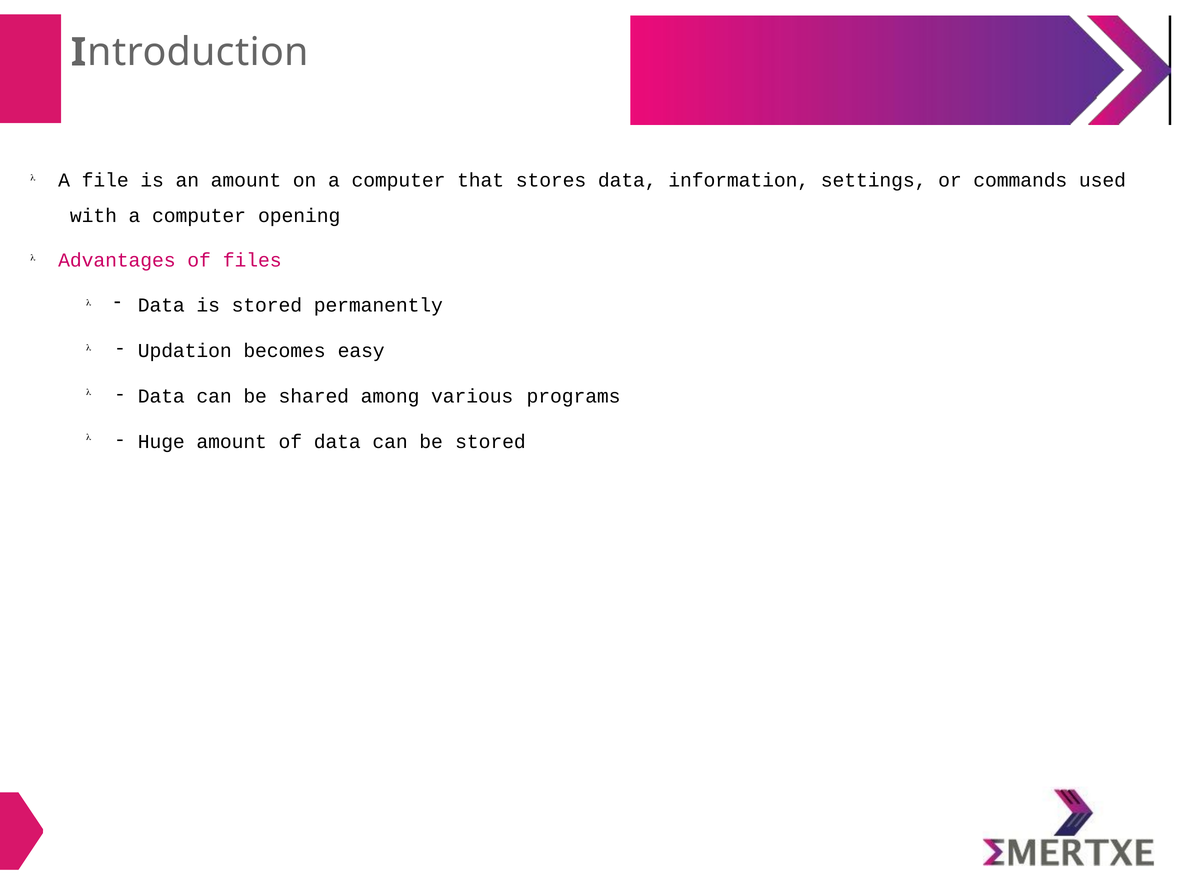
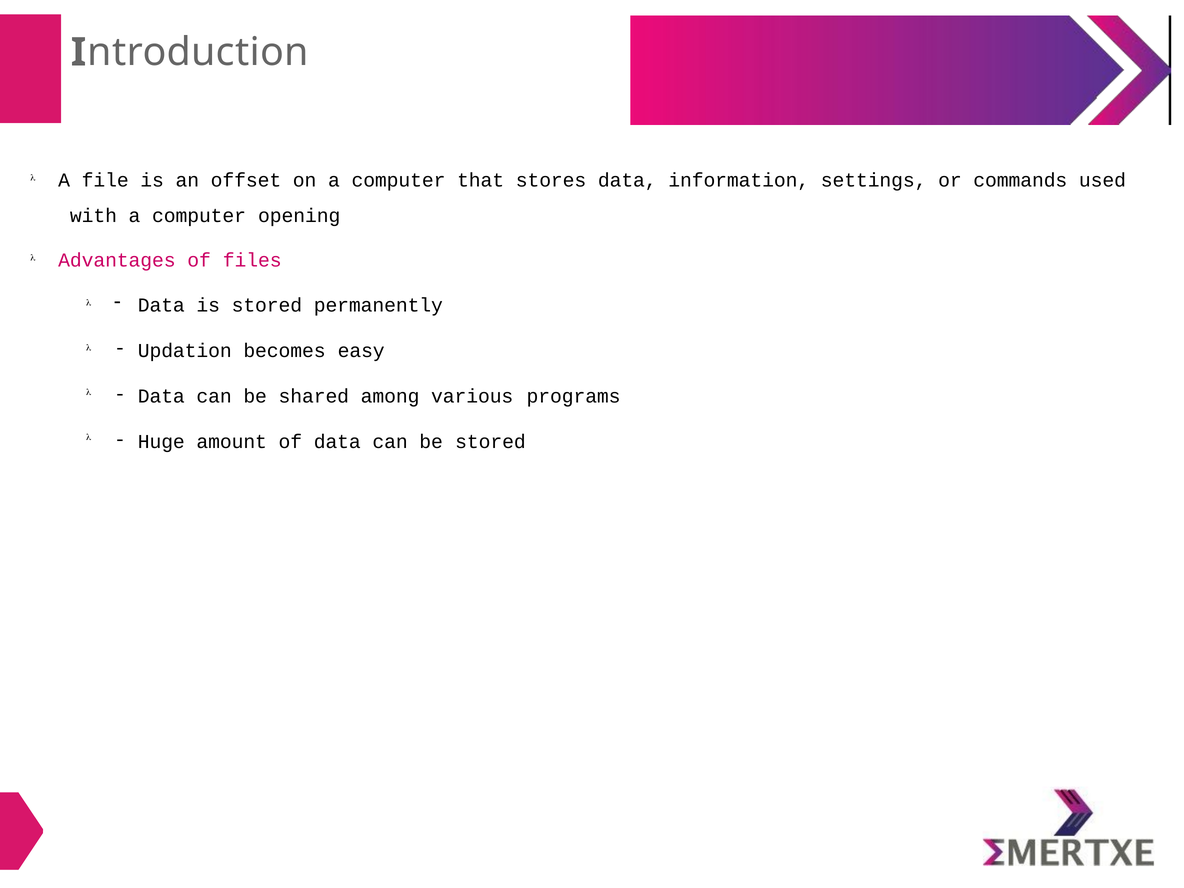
an amount: amount -> offset
